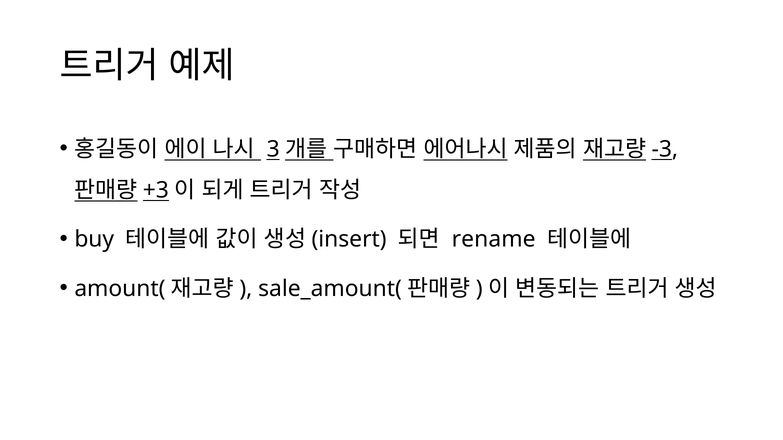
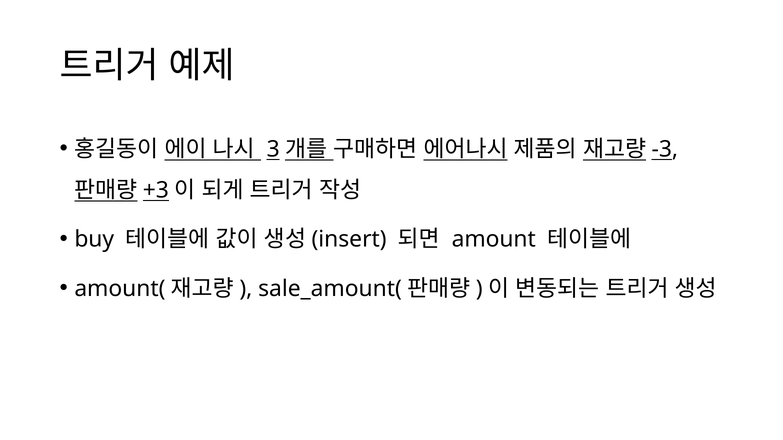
rename: rename -> amount
